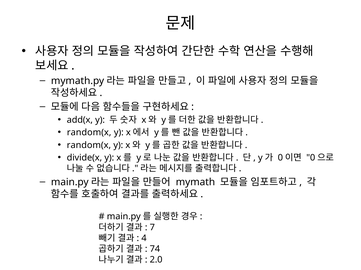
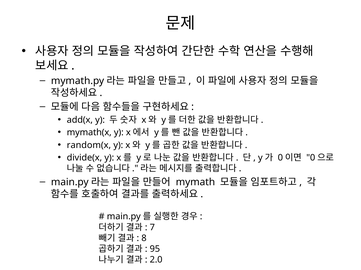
random(x at (89, 133): random(x -> mymath(x
4: 4 -> 8
74: 74 -> 95
